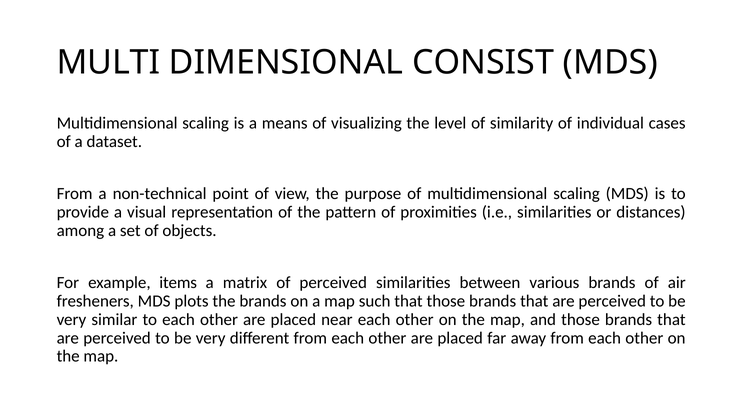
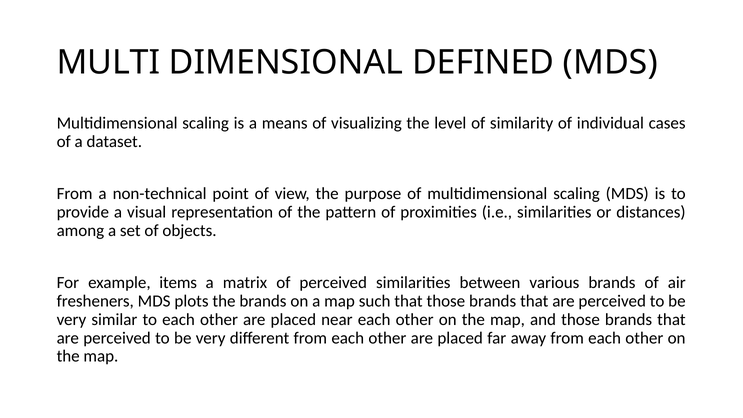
CONSIST: CONSIST -> DEFINED
